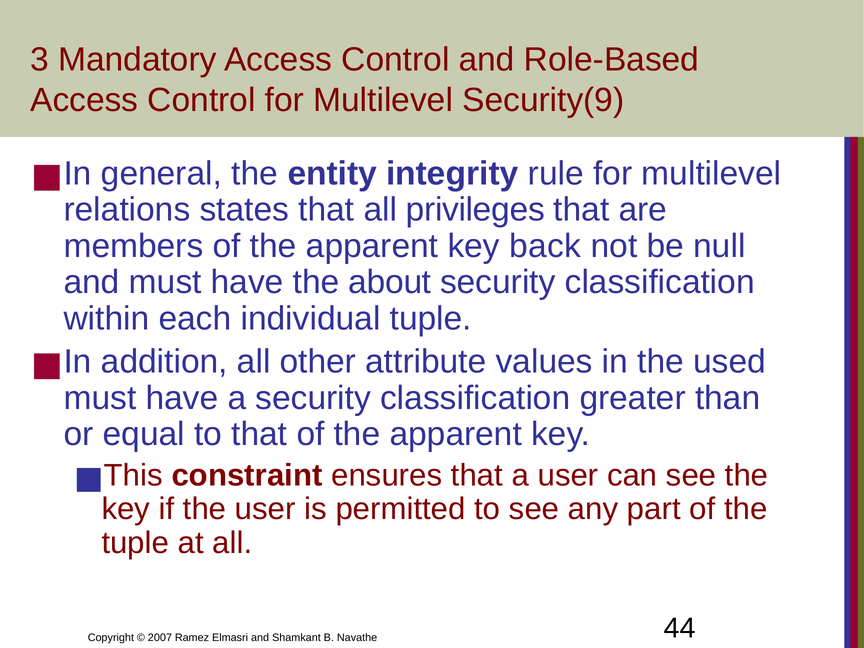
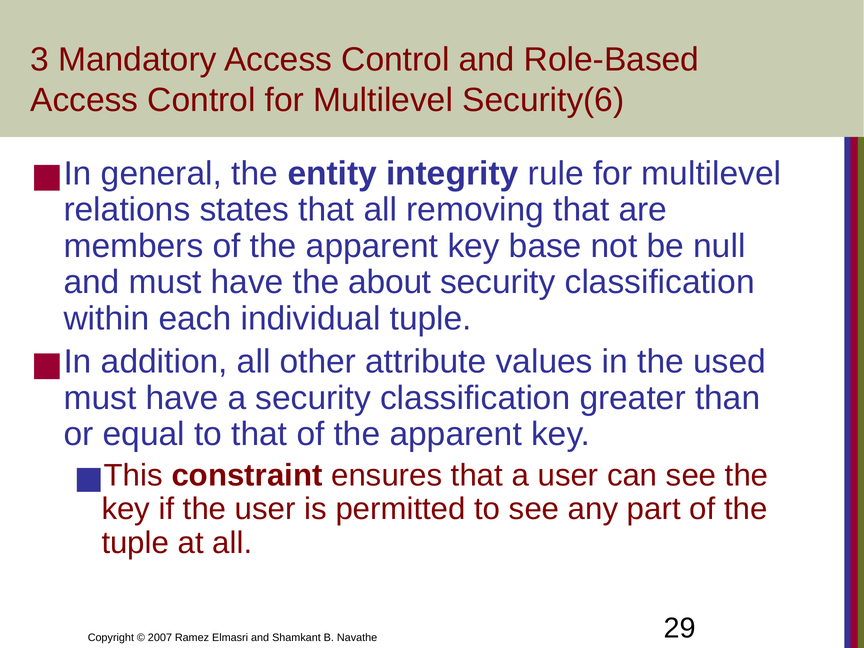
Security(9: Security(9 -> Security(6
privileges: privileges -> removing
back: back -> base
44: 44 -> 29
